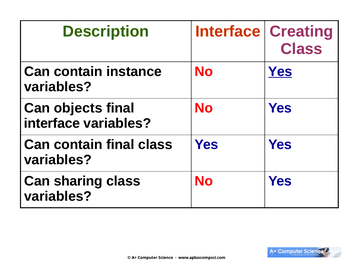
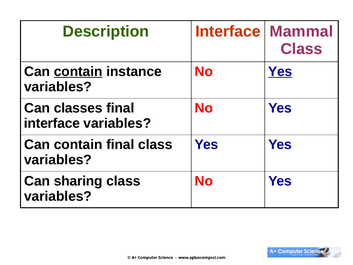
Creating: Creating -> Mammal
contain at (78, 71) underline: none -> present
objects: objects -> classes
